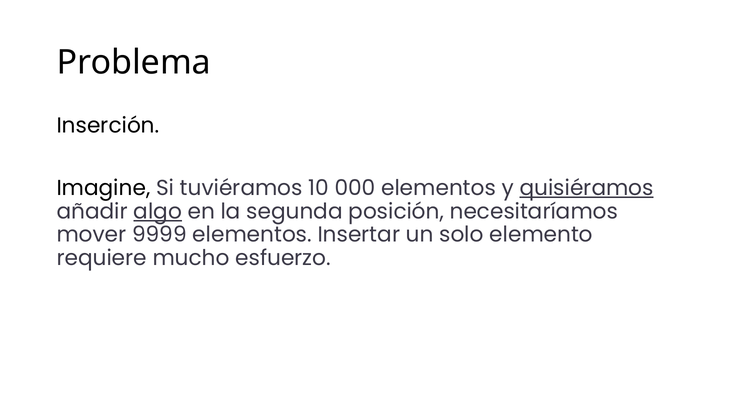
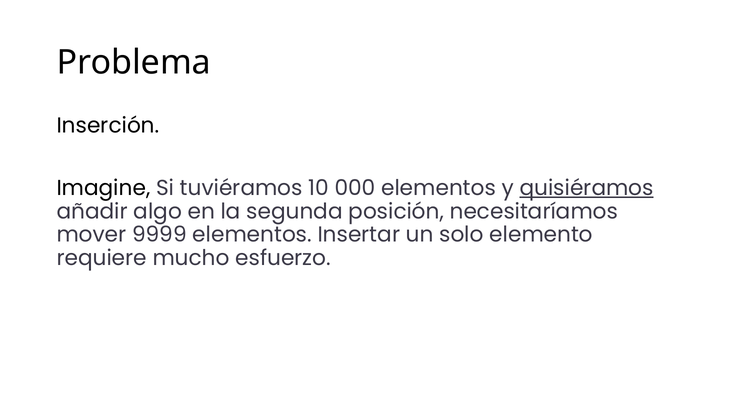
algo underline: present -> none
